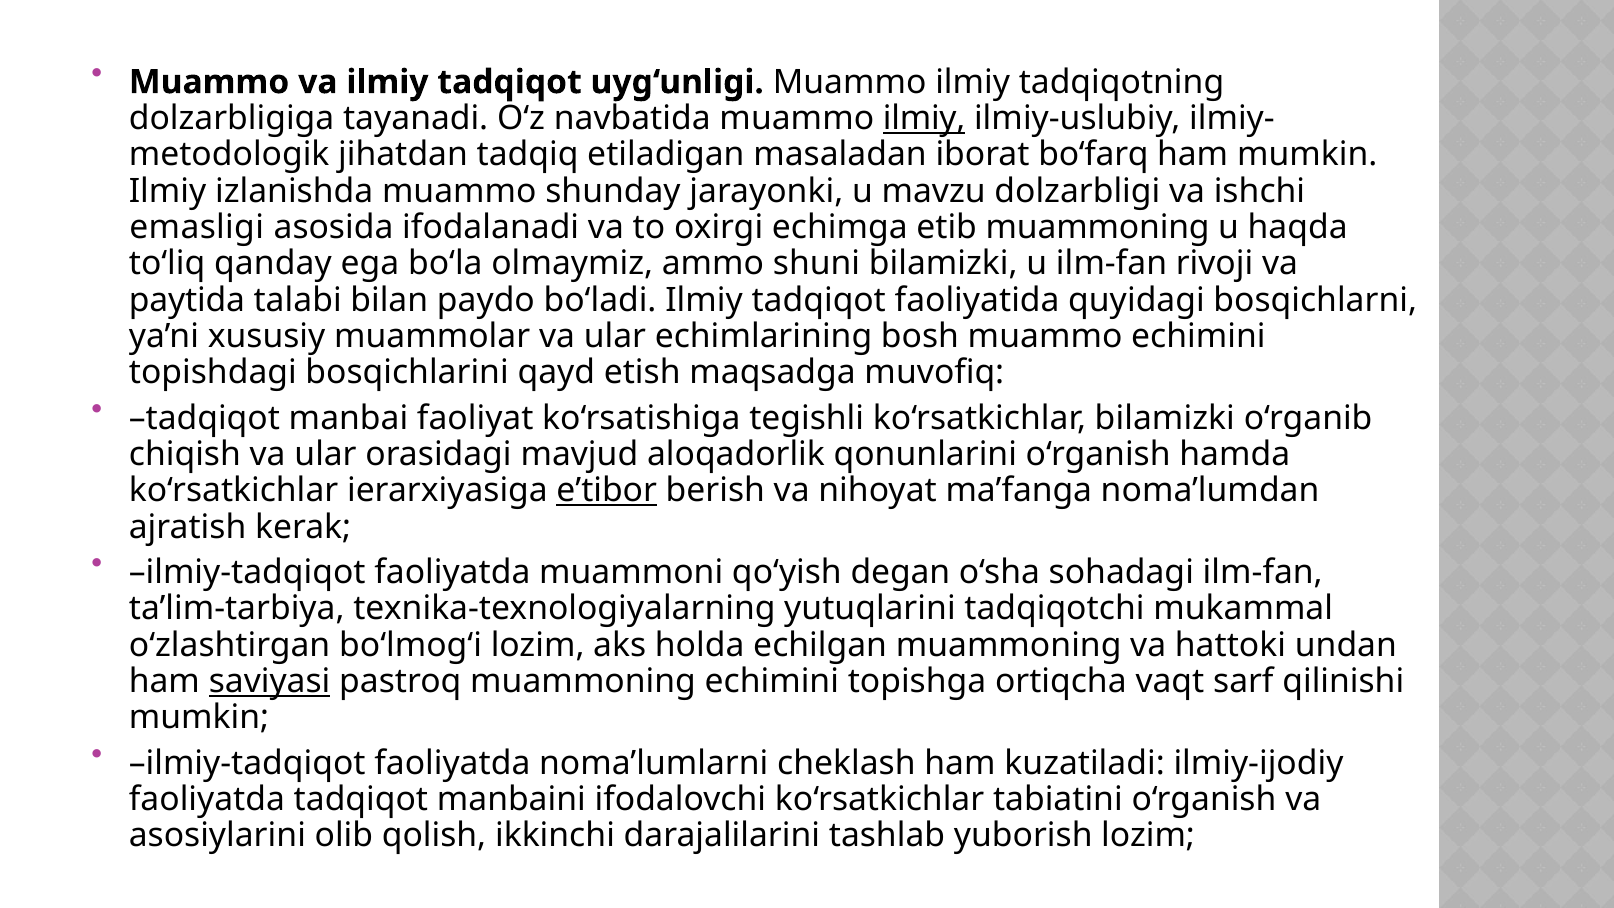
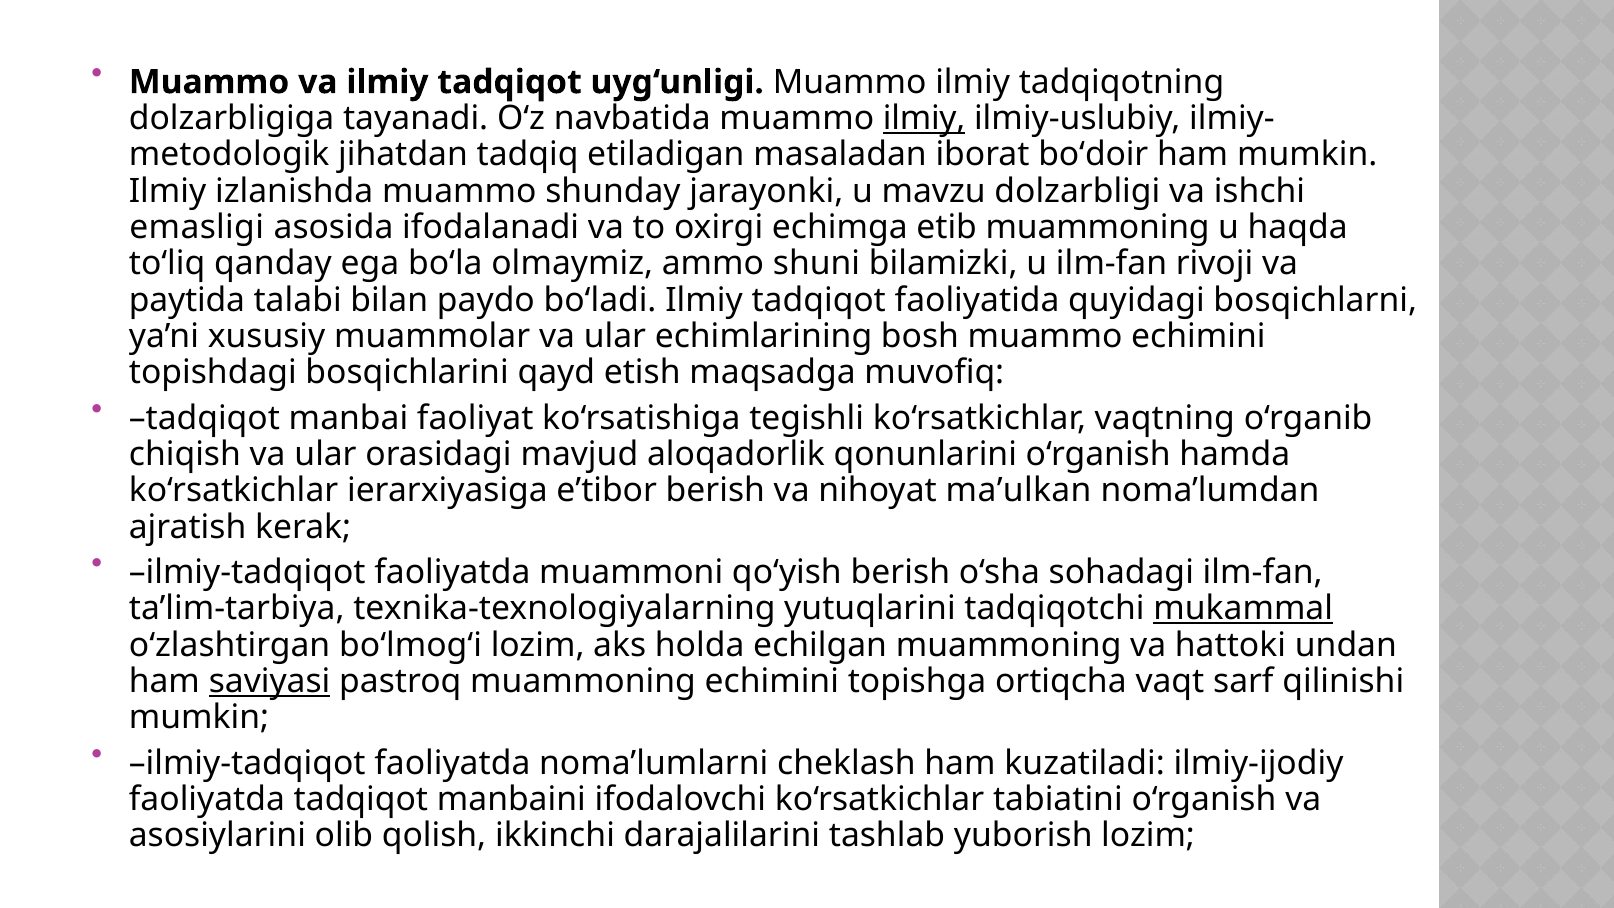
bo‘farq: bo‘farq -> bo‘doir
ko‘rsatkichlar bilamizki: bilamizki -> vaqtning
e’tibor underline: present -> none
ma’fanga: ma’fanga -> ma’ulkan
qo‘yish degan: degan -> berish
mukammal underline: none -> present
